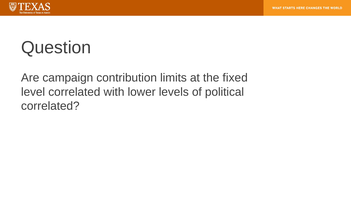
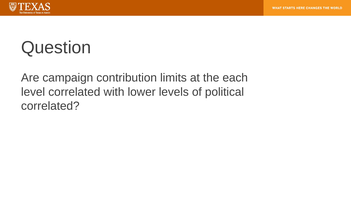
fixed: fixed -> each
